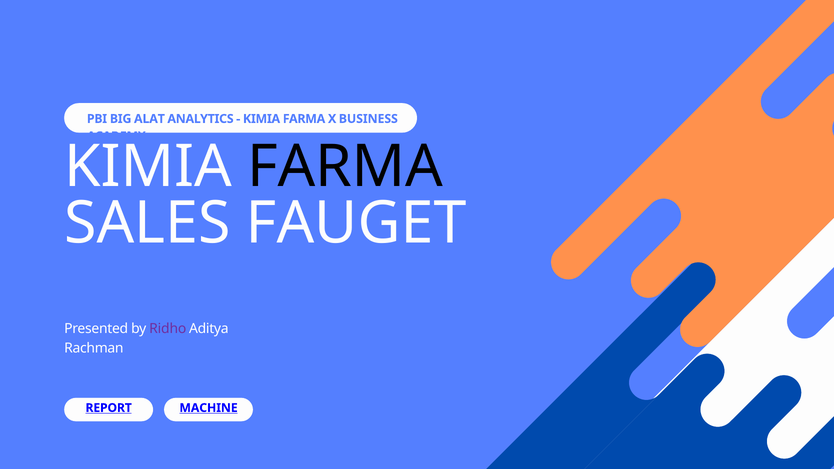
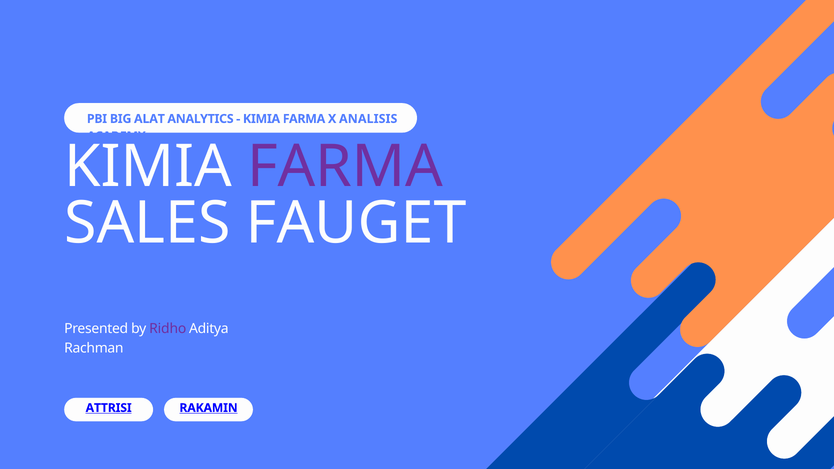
BUSINESS: BUSINESS -> ANALISIS
FARMA at (345, 167) colour: black -> purple
REPORT: REPORT -> ATTRISI
MACHINE: MACHINE -> RAKAMIN
